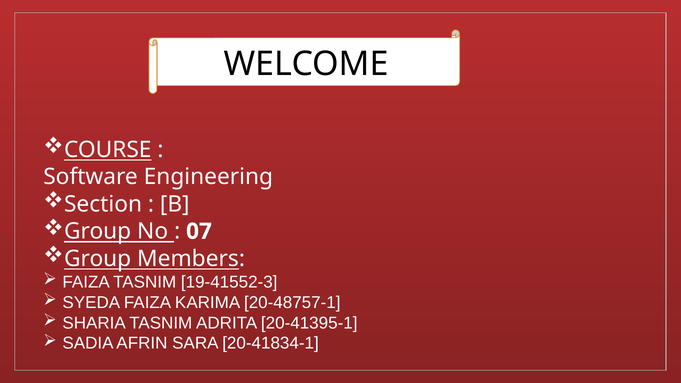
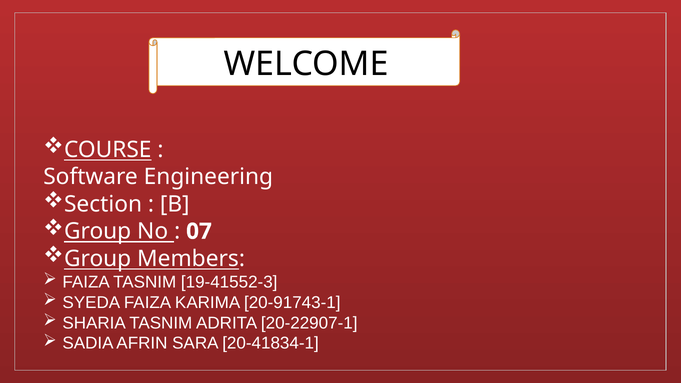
20-48757-1: 20-48757-1 -> 20-91743-1
20-41395-1: 20-41395-1 -> 20-22907-1
